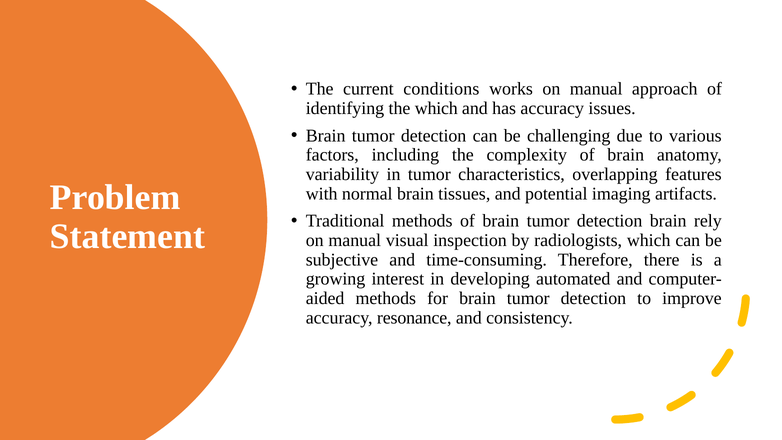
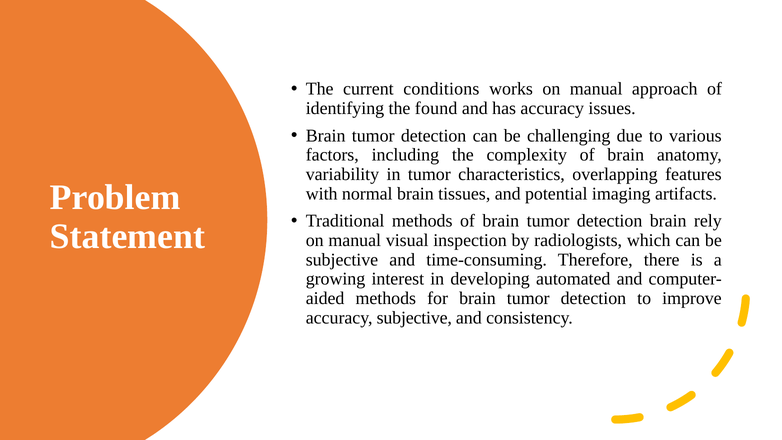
the which: which -> found
accuracy resonance: resonance -> subjective
